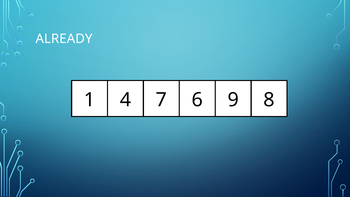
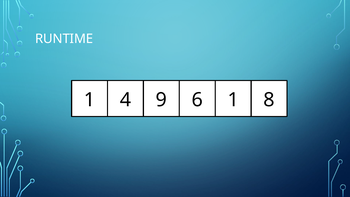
ALREADY: ALREADY -> RUNTIME
7: 7 -> 9
6 9: 9 -> 1
